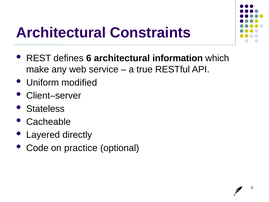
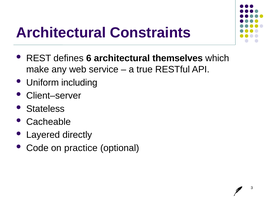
information: information -> themselves
modified: modified -> including
